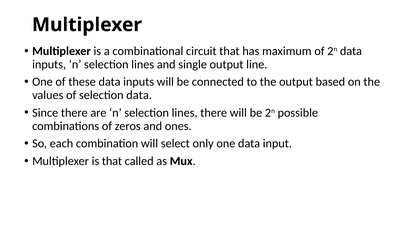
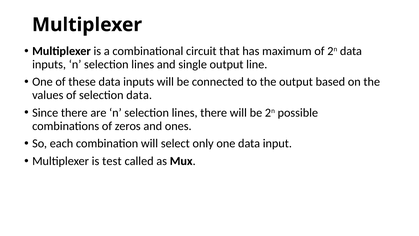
is that: that -> test
